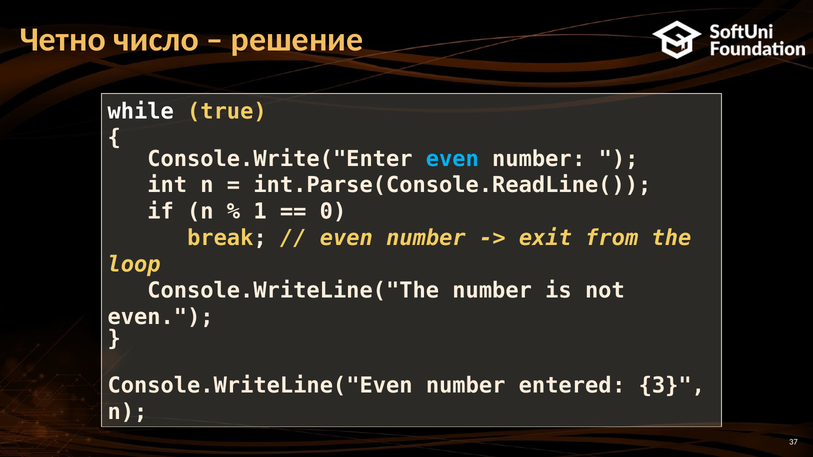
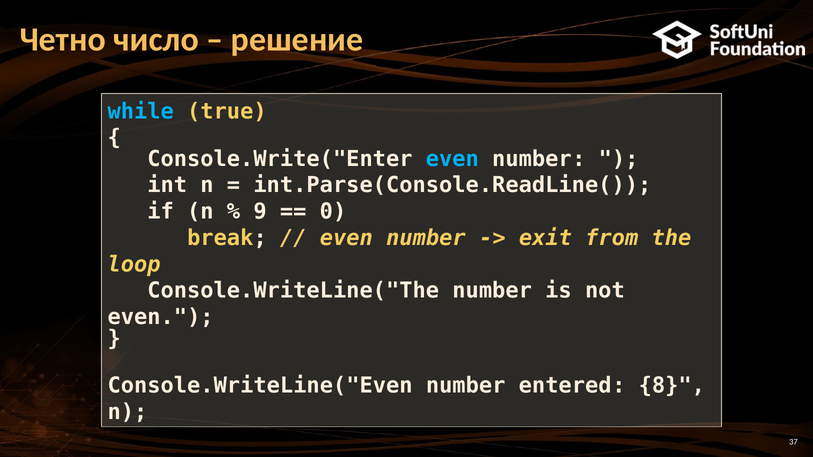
while colour: white -> light blue
1: 1 -> 9
3: 3 -> 8
